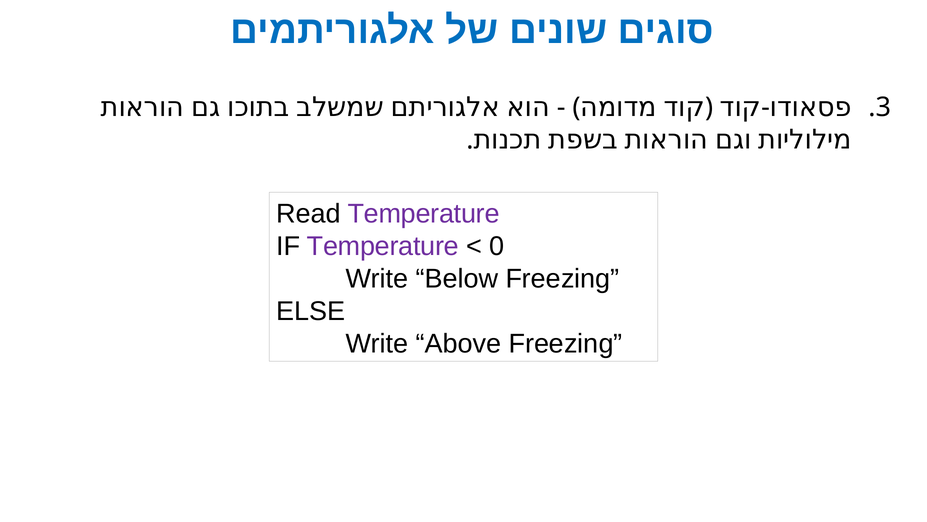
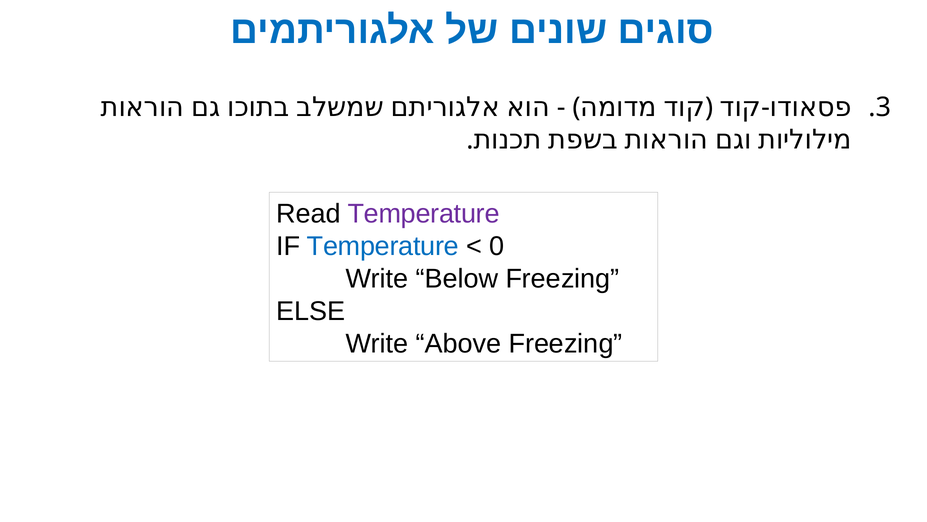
Temperature at (383, 246) colour: purple -> blue
